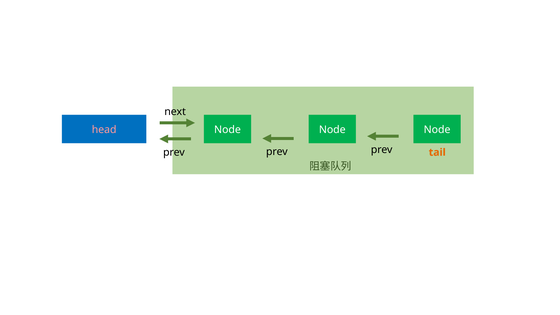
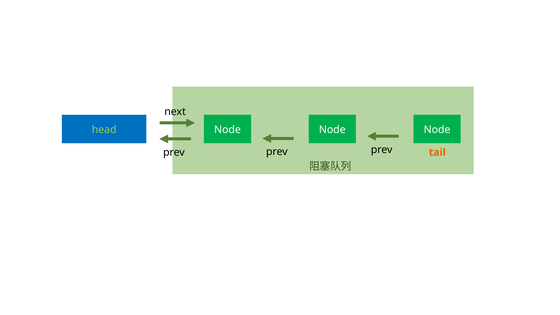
head colour: pink -> light green
